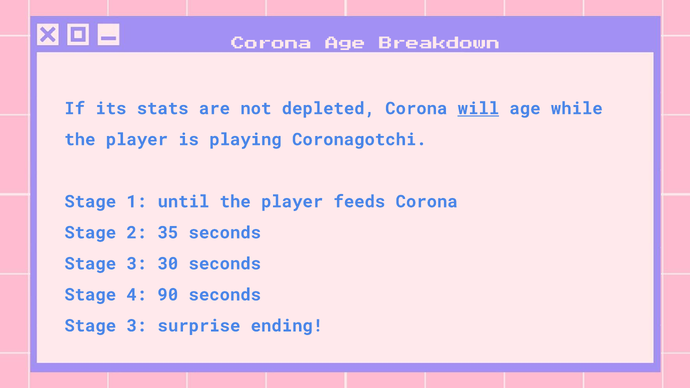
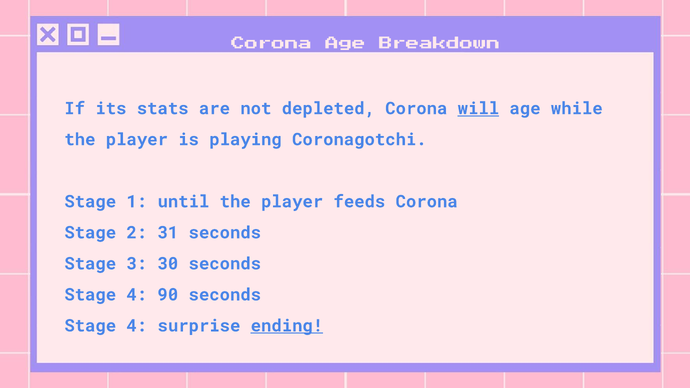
35: 35 -> 31
3 at (137, 326): 3 -> 4
ending underline: none -> present
